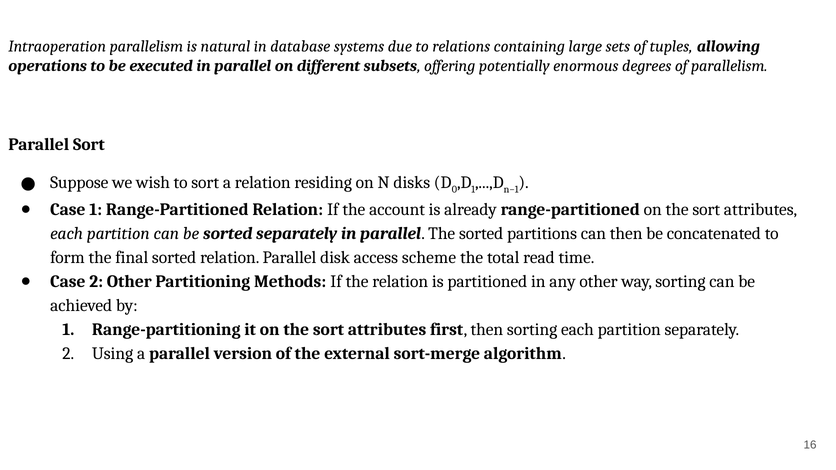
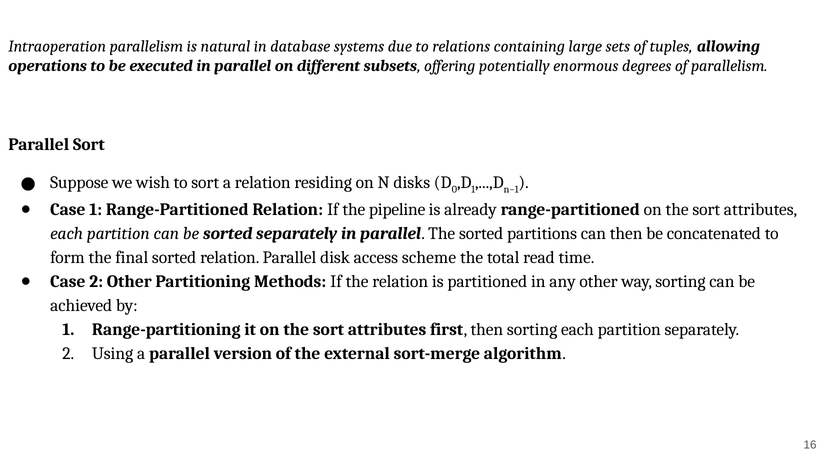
account: account -> pipeline
